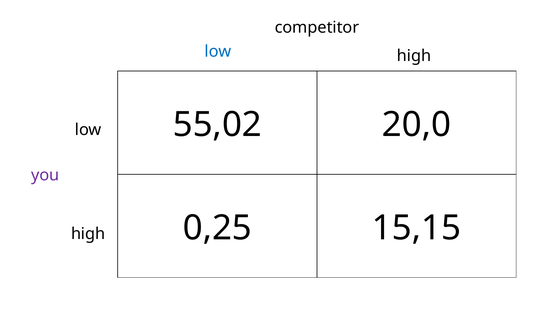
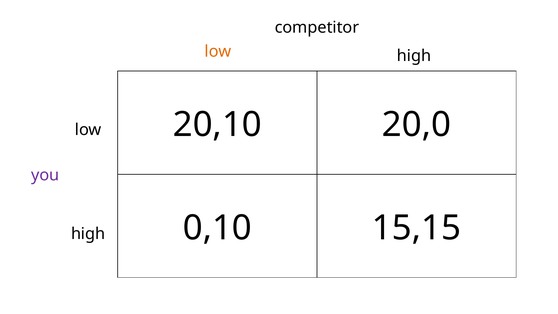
low at (218, 51) colour: blue -> orange
55,02: 55,02 -> 20,10
0,25: 0,25 -> 0,10
